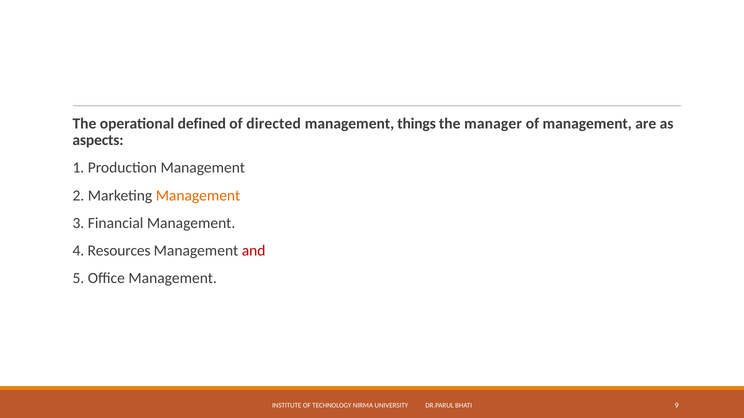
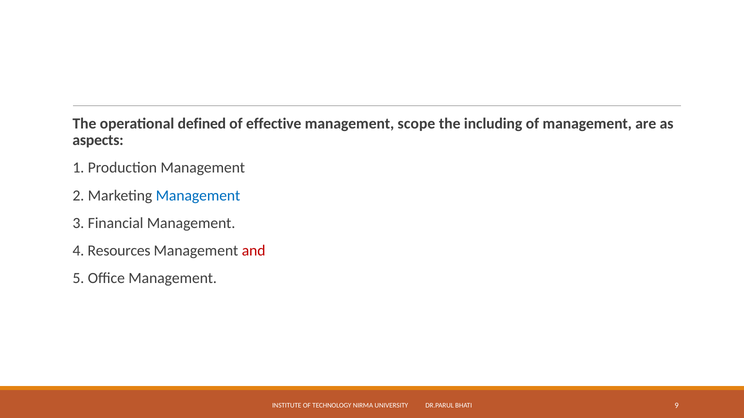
directed: directed -> effective
things: things -> scope
manager: manager -> including
Management at (198, 196) colour: orange -> blue
